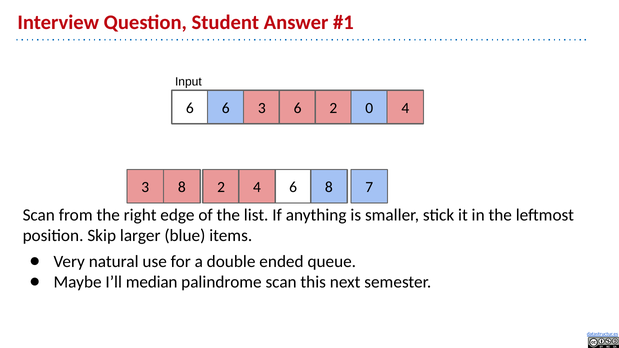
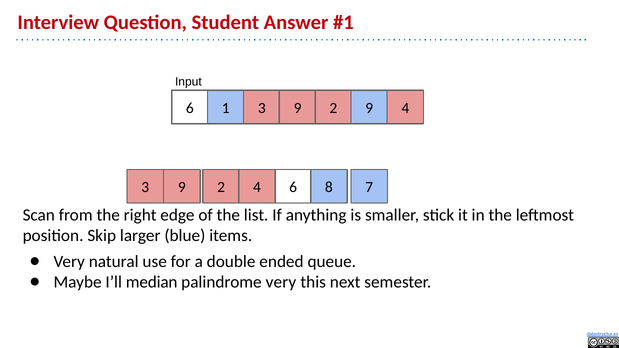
6 6: 6 -> 1
6 at (298, 108): 6 -> 9
2 0: 0 -> 9
8 at (182, 187): 8 -> 9
palindrome scan: scan -> very
